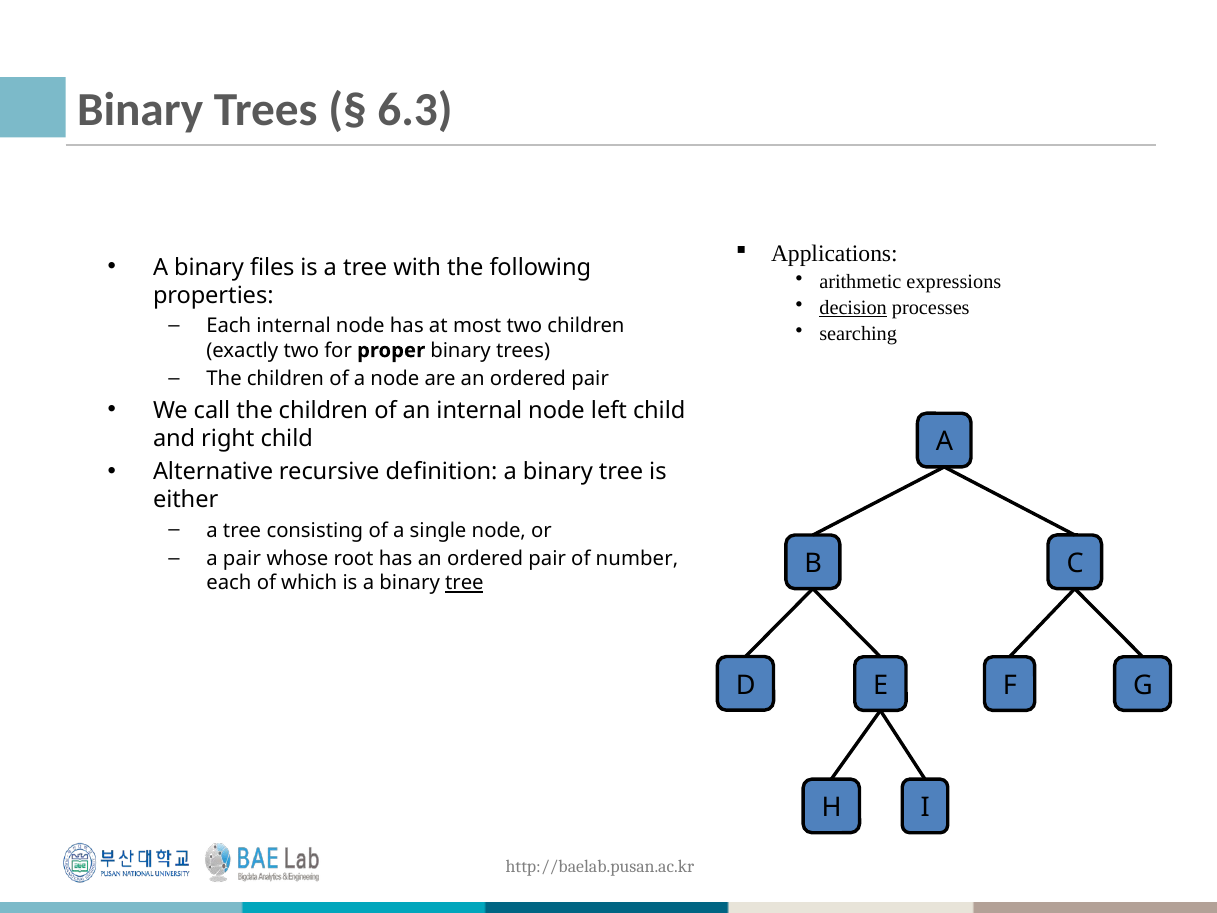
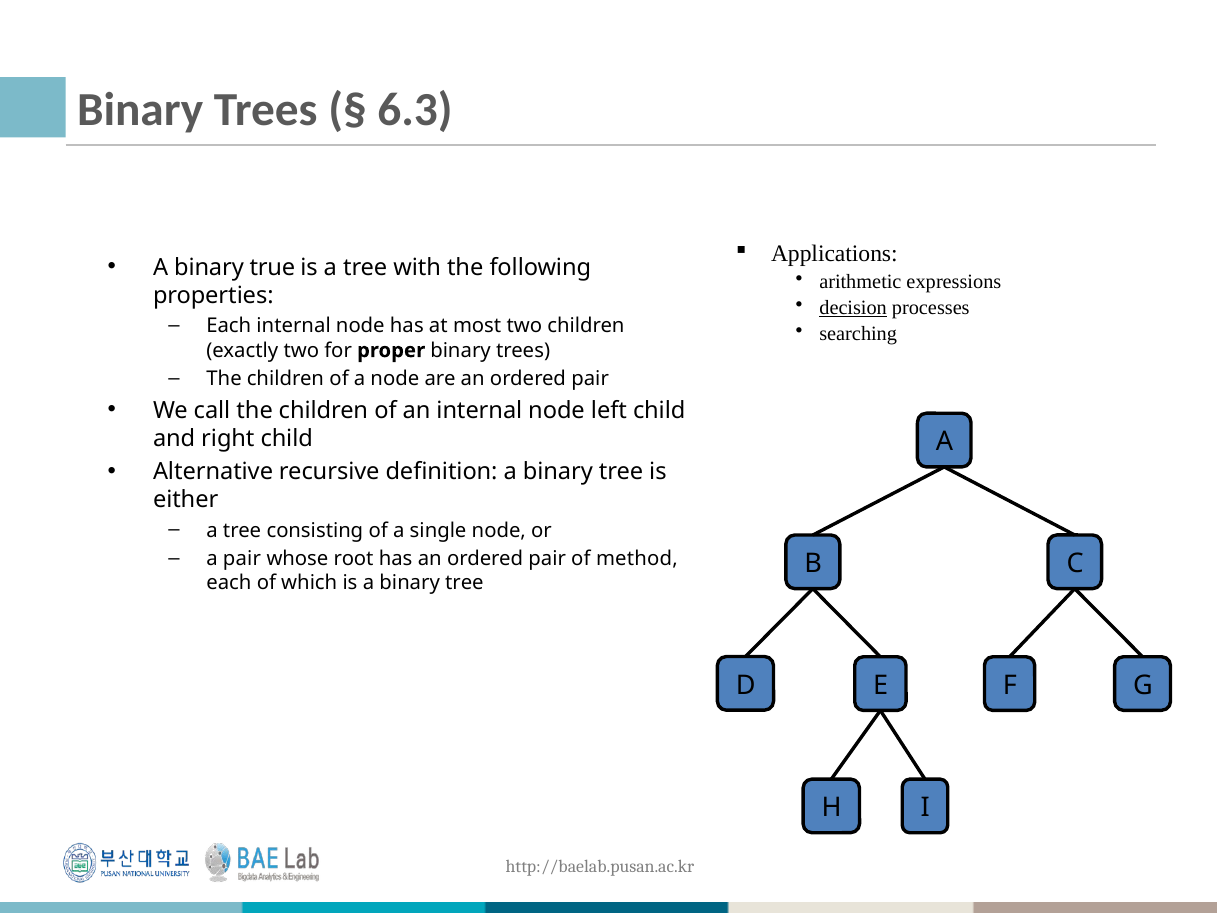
files: files -> true
number: number -> method
tree at (464, 583) underline: present -> none
